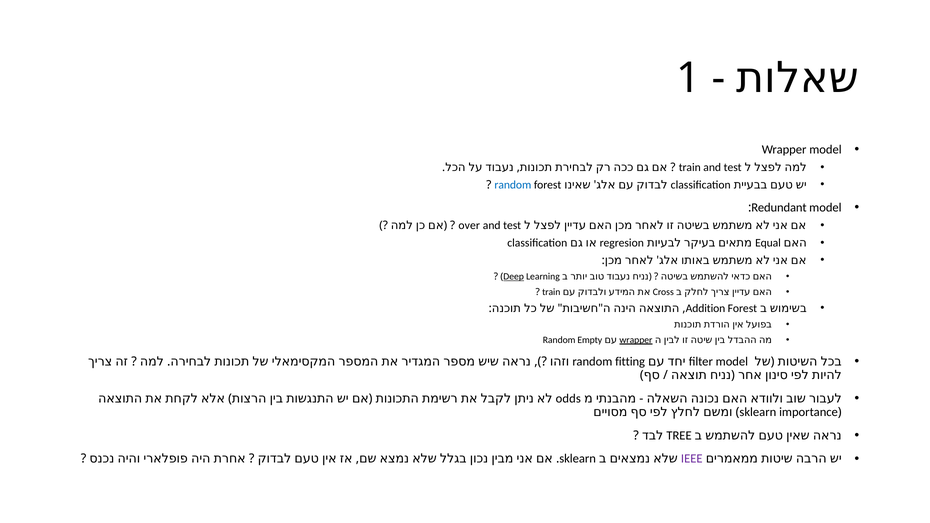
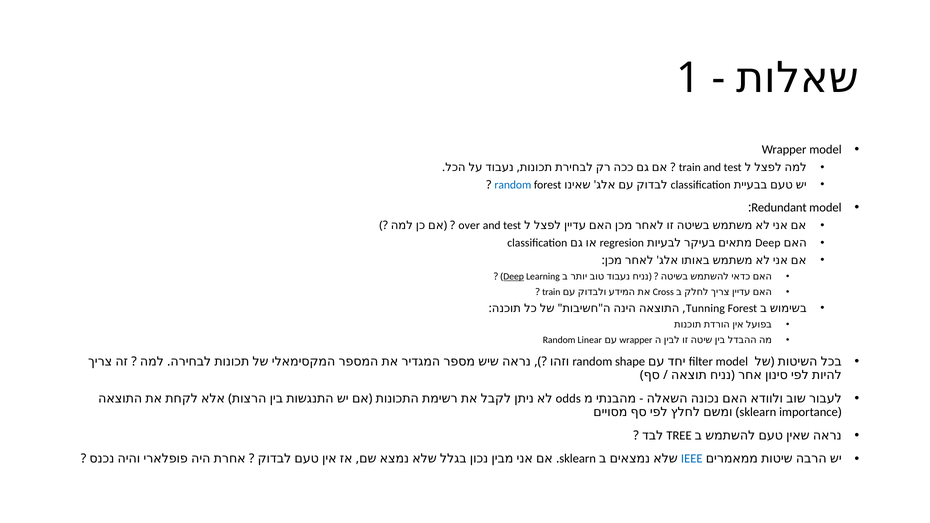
Equal at (768, 243): Equal -> Deep
Addition: Addition -> Tunning
Empty: Empty -> Linear
wrapper at (636, 340) underline: present -> none
fitting: fitting -> shape
IEEE colour: purple -> blue
